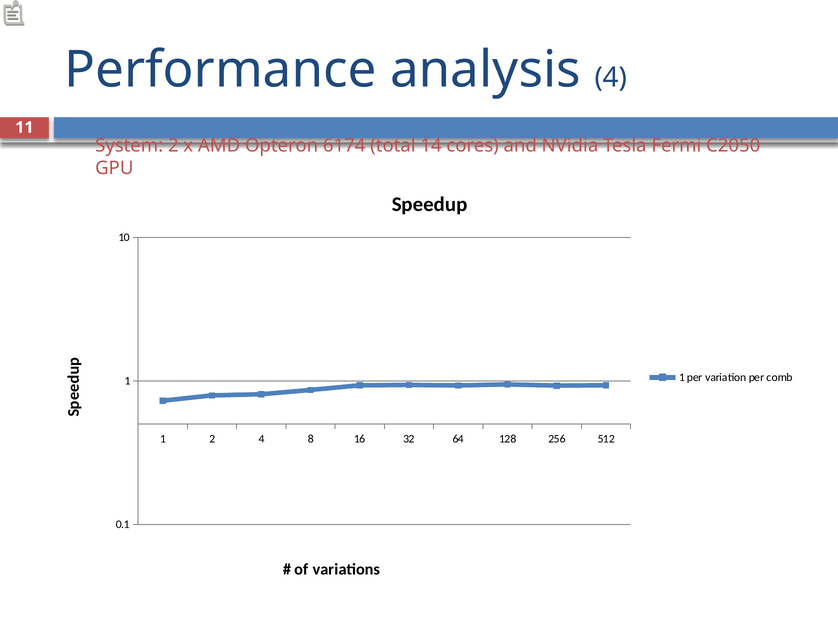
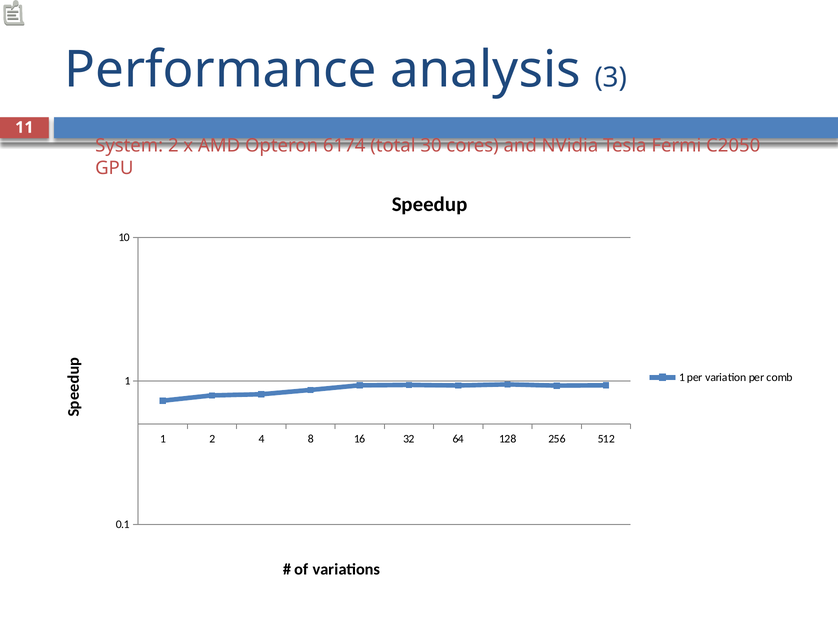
analysis 4: 4 -> 3
14: 14 -> 30
